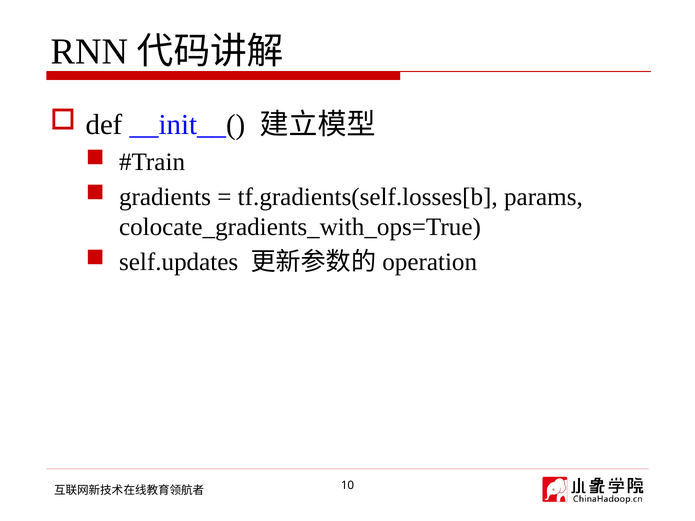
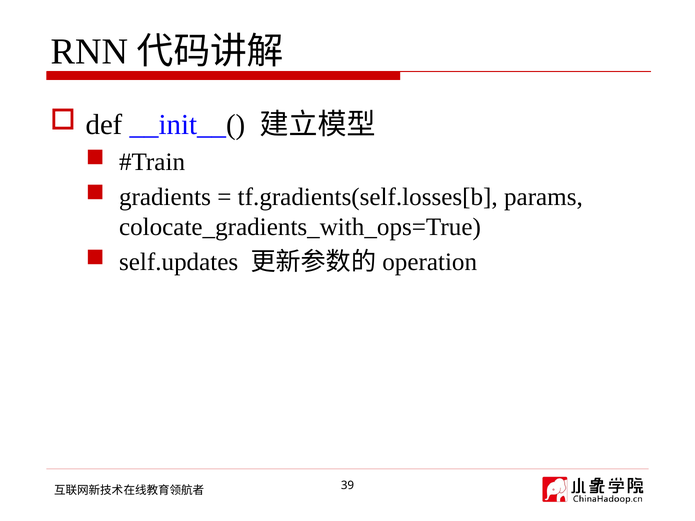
10: 10 -> 39
